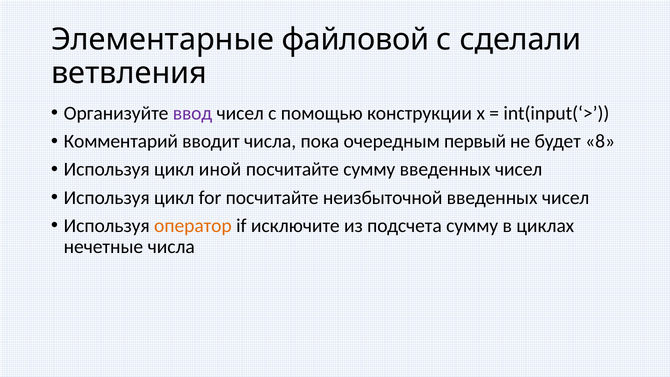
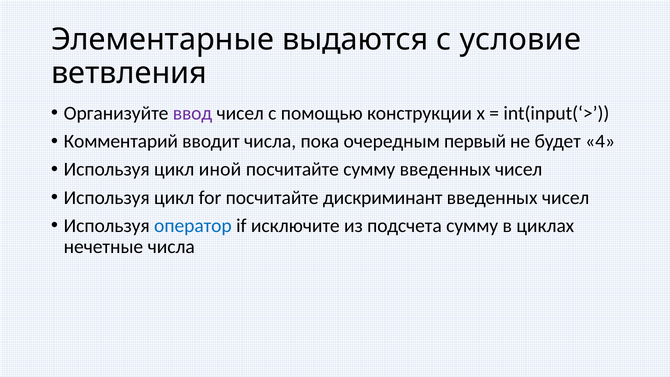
файловой: файловой -> выдаются
сделали: сделали -> условие
8: 8 -> 4
неизбыточной: неизбыточной -> дискриминант
оператор colour: orange -> blue
